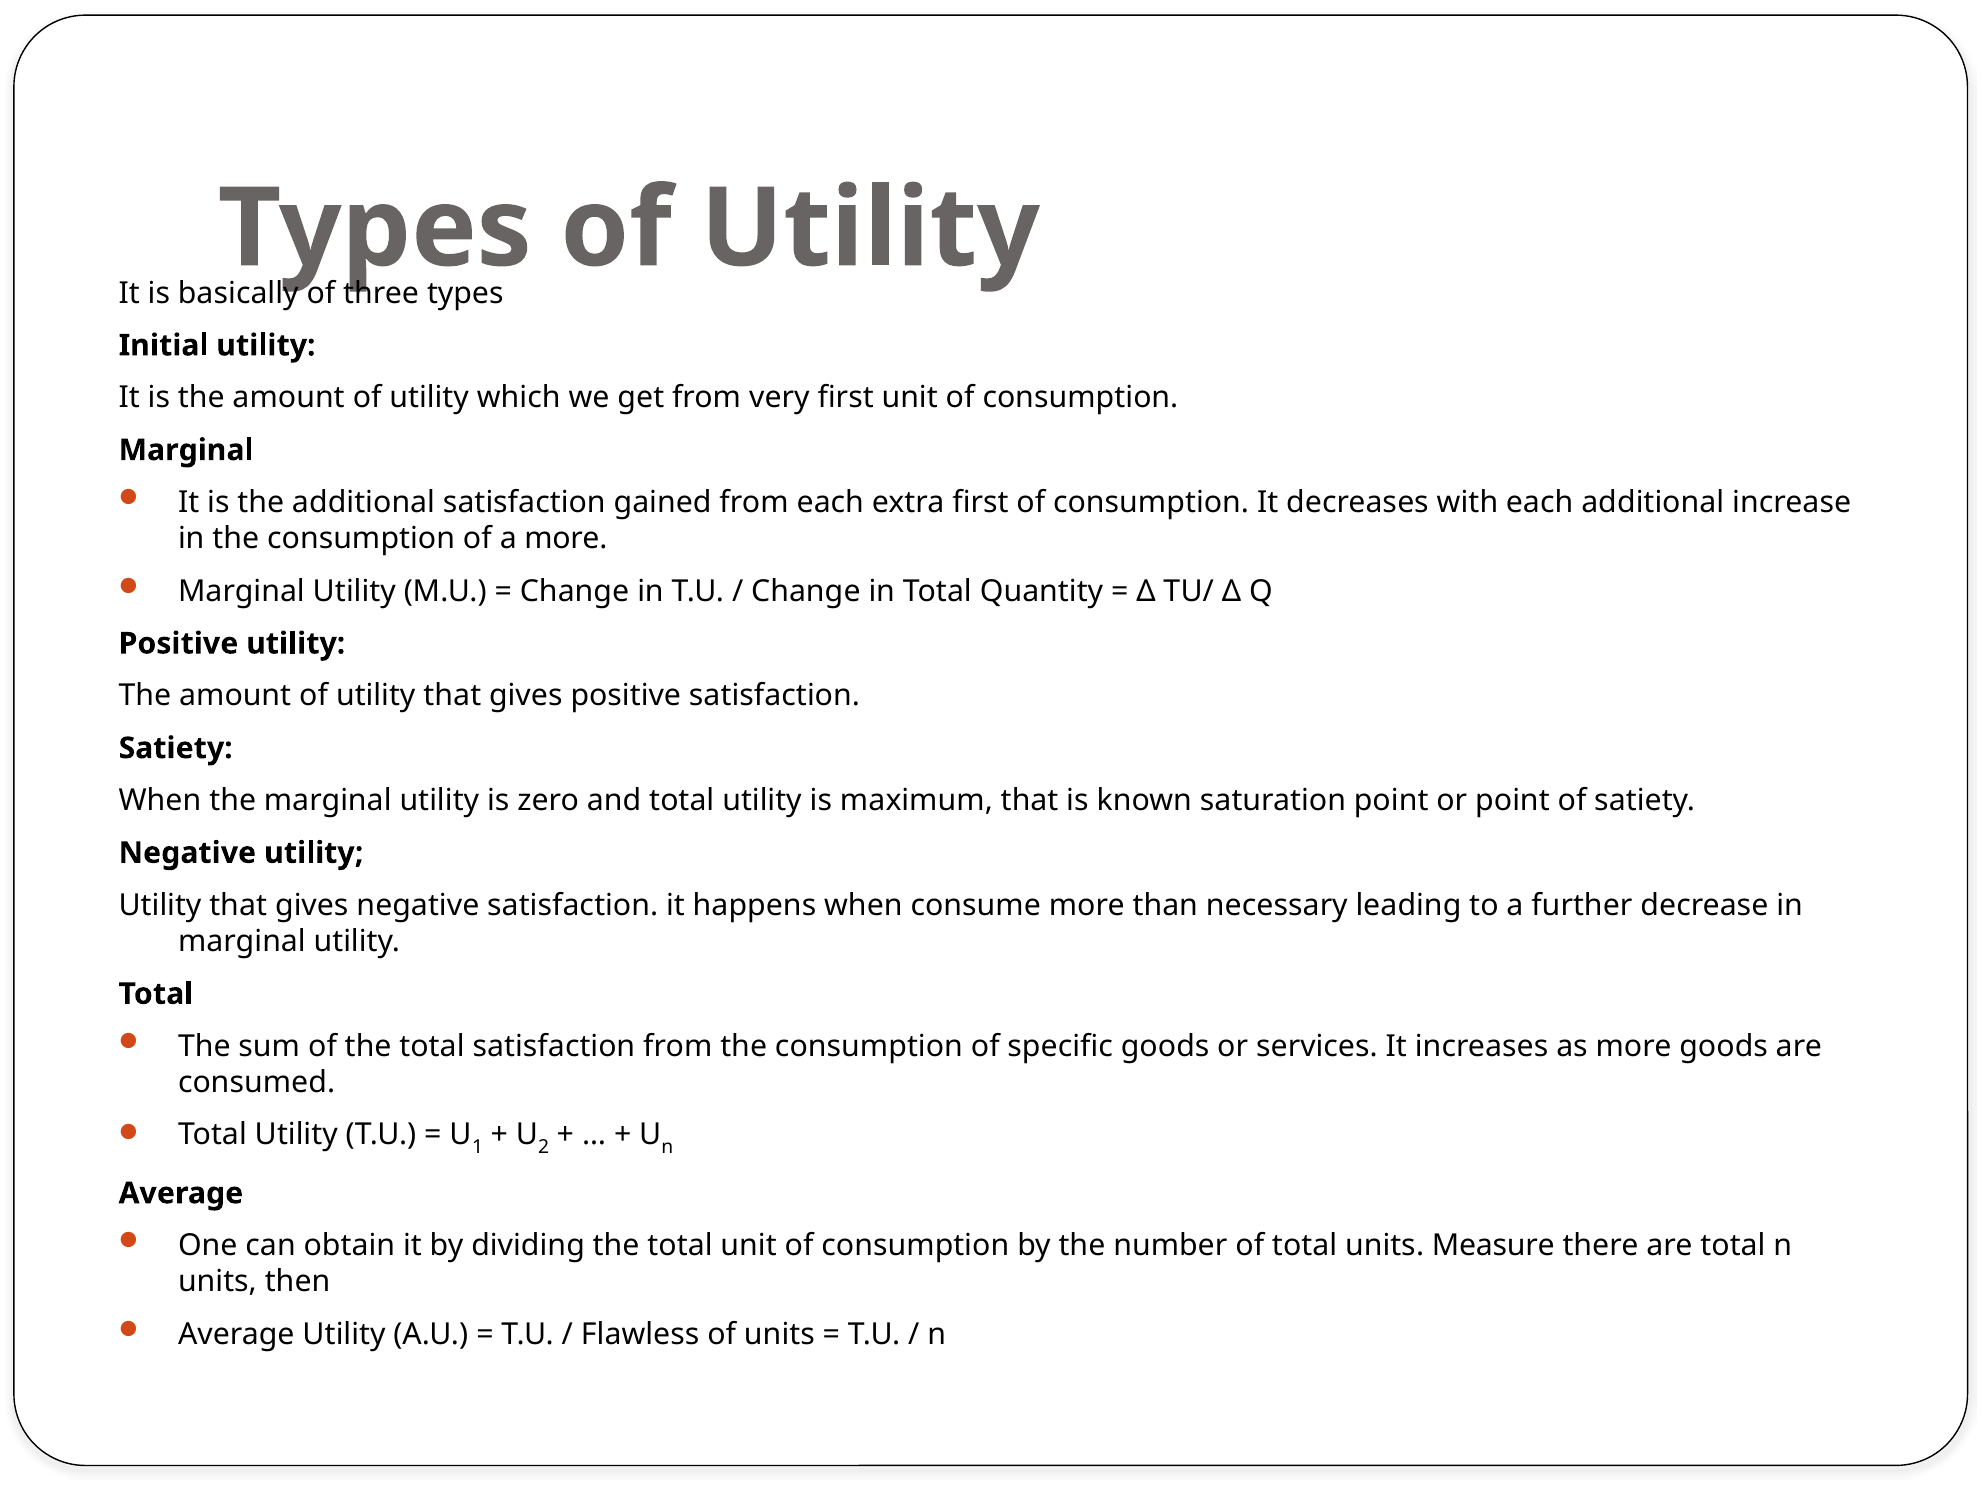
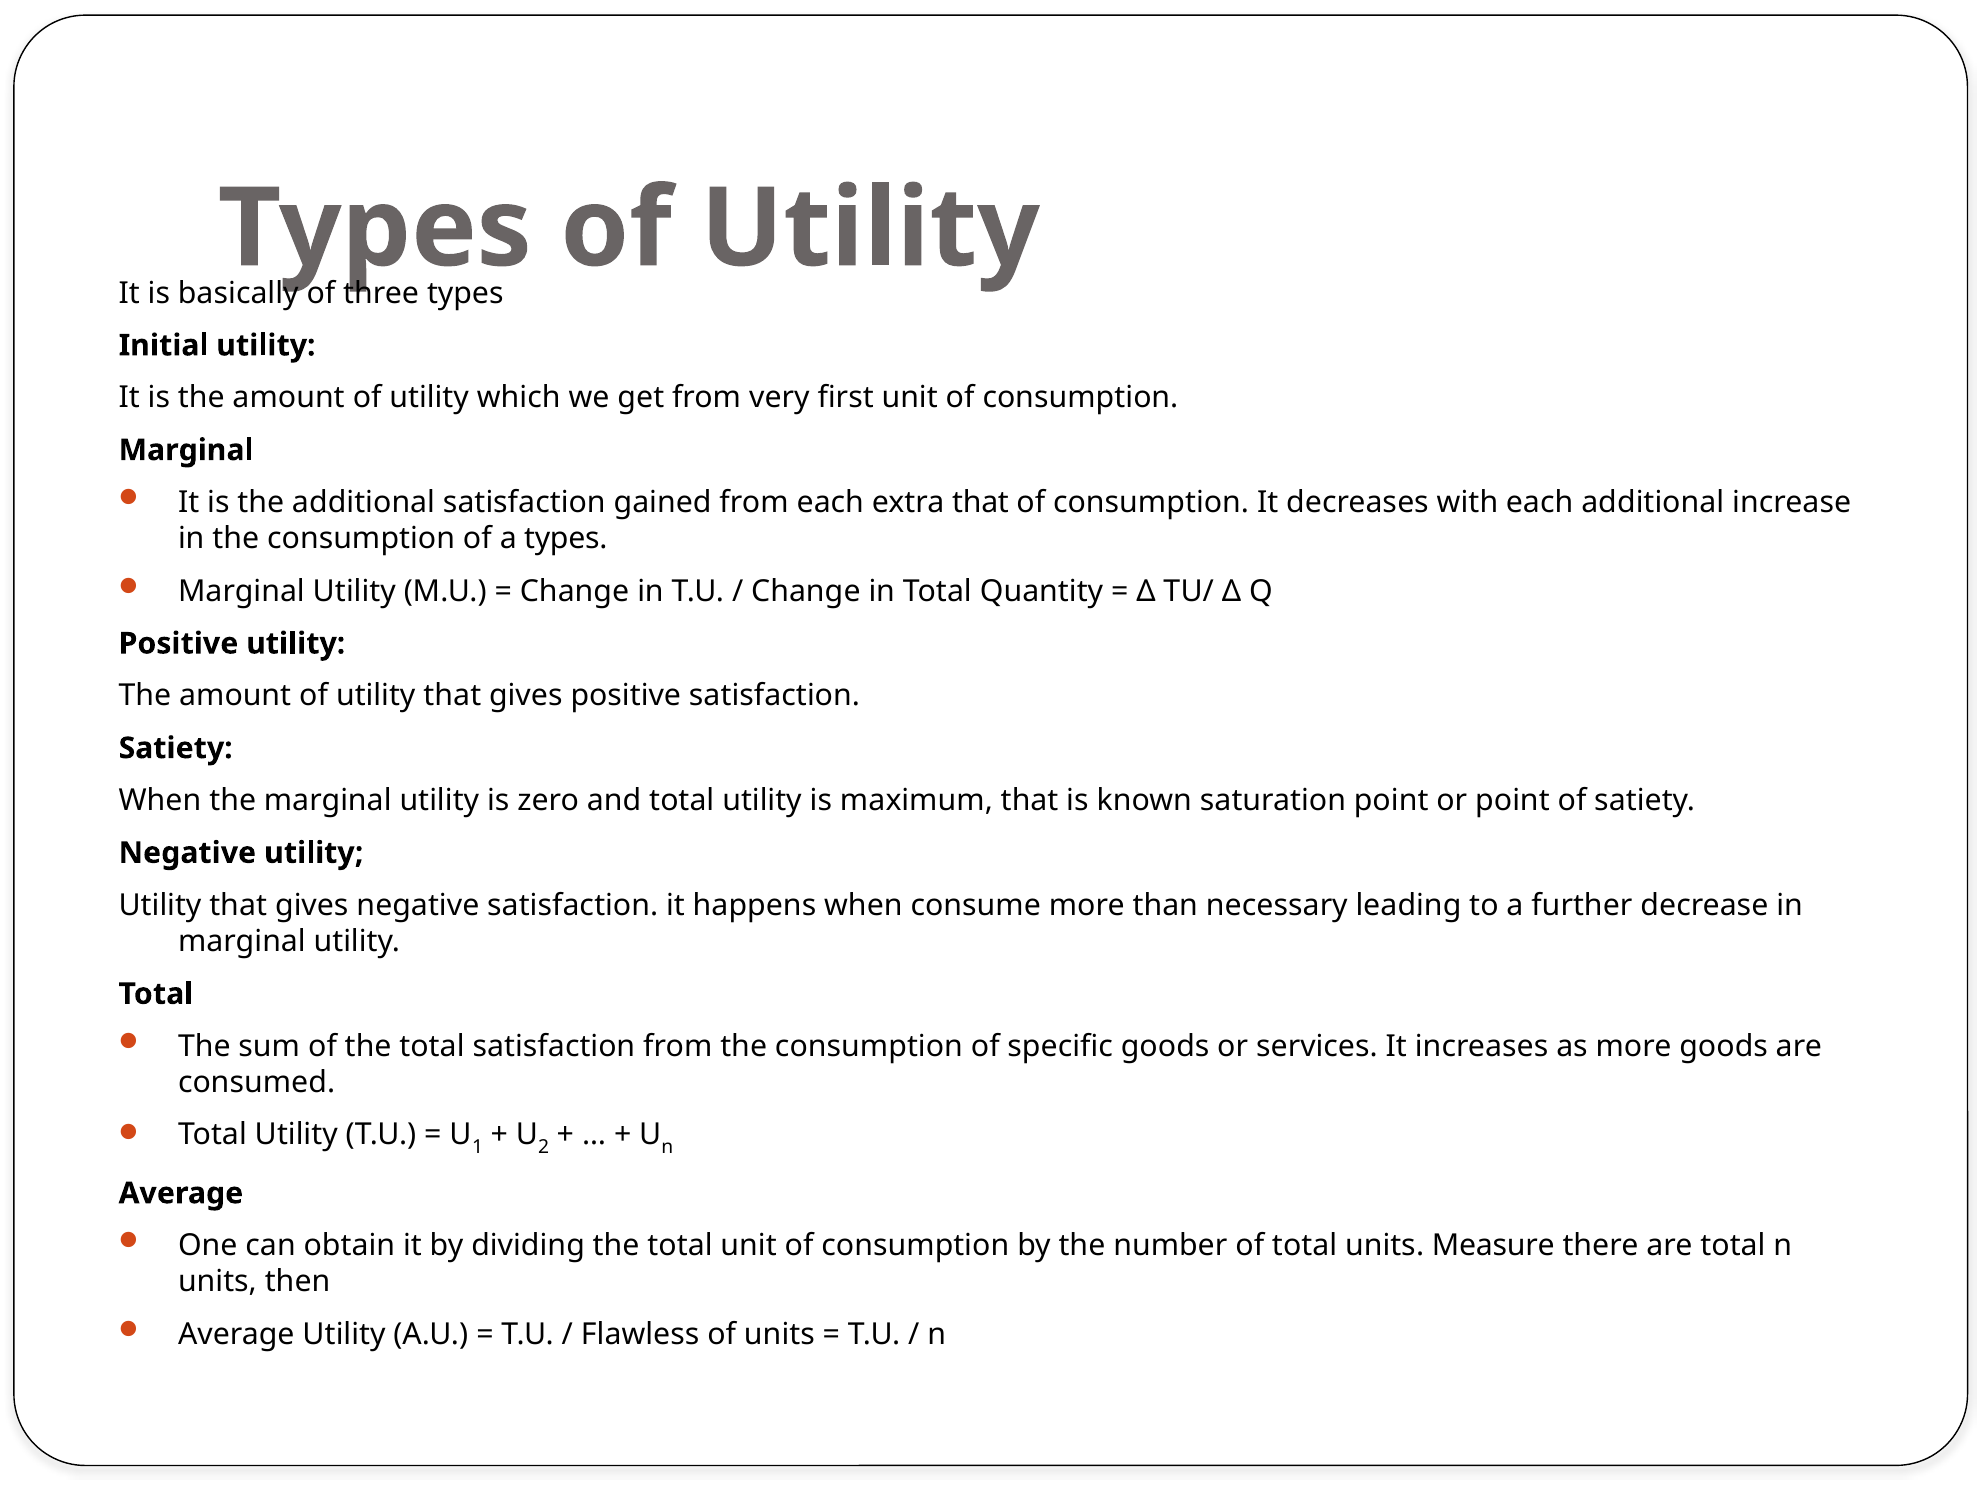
extra first: first -> that
a more: more -> types
